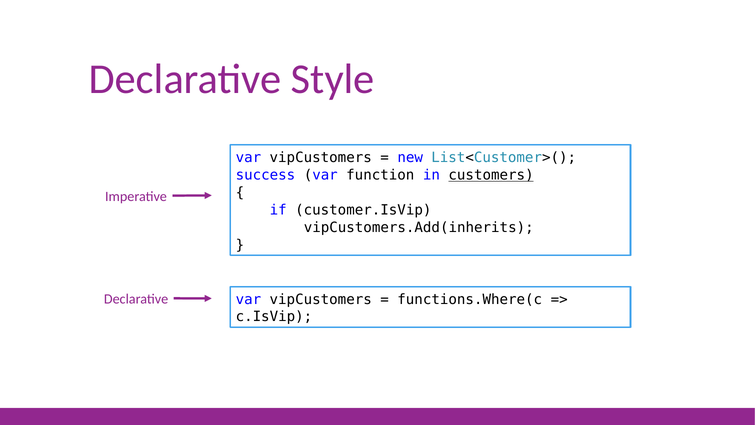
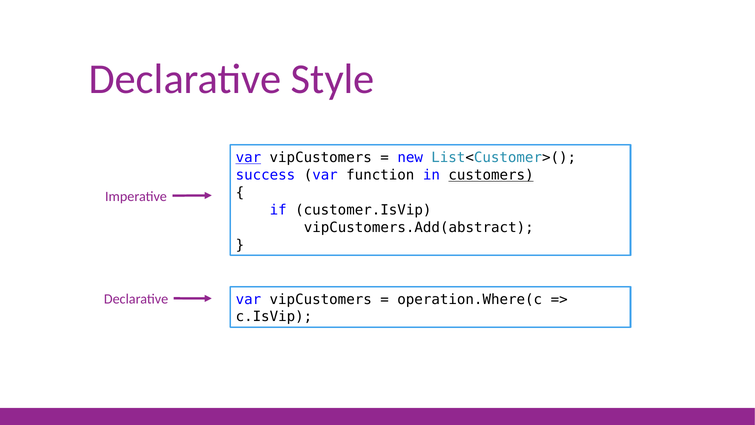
var at (248, 158) underline: none -> present
vipCustomers.Add(inherits: vipCustomers.Add(inherits -> vipCustomers.Add(abstract
functions.Where(c: functions.Where(c -> operation.Where(c
